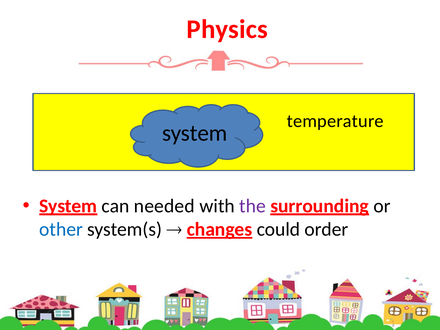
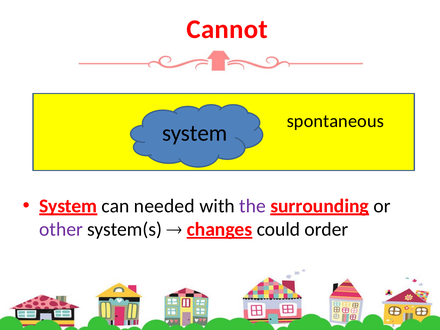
Physics: Physics -> Cannot
temperature: temperature -> spontaneous
other colour: blue -> purple
